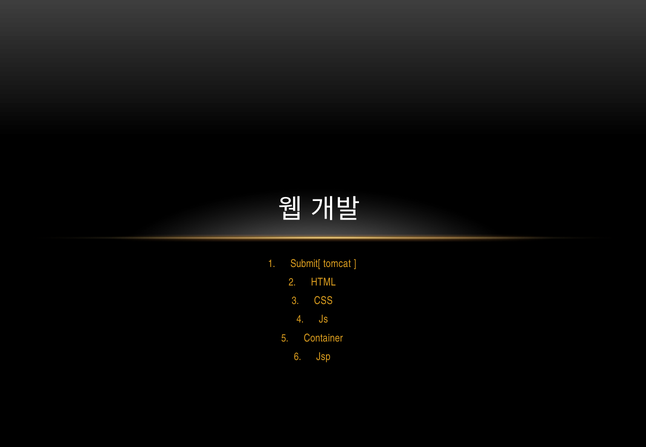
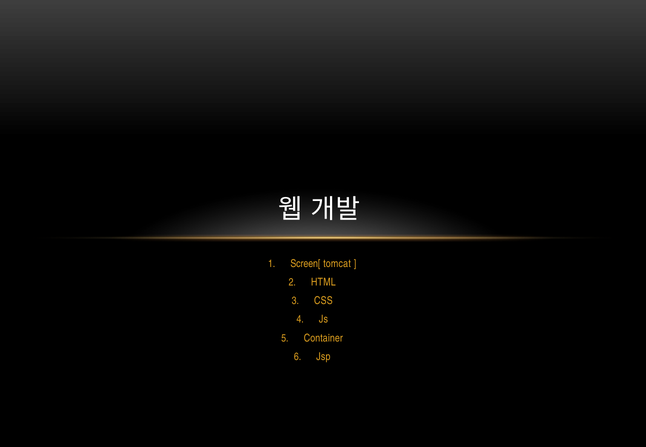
Submit[: Submit[ -> Screen[
